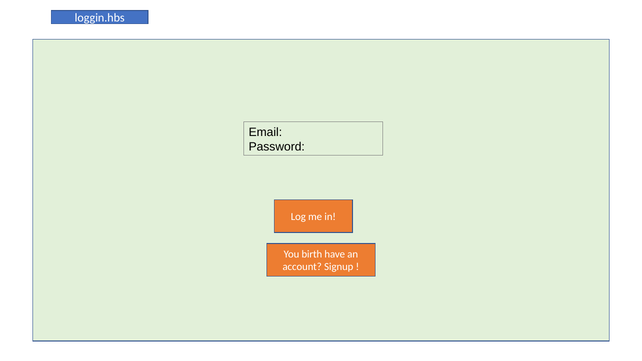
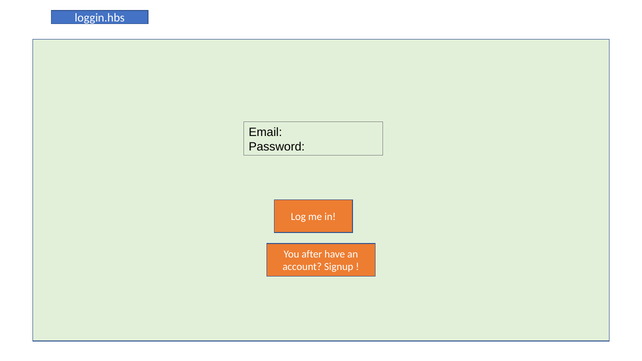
birth: birth -> after
